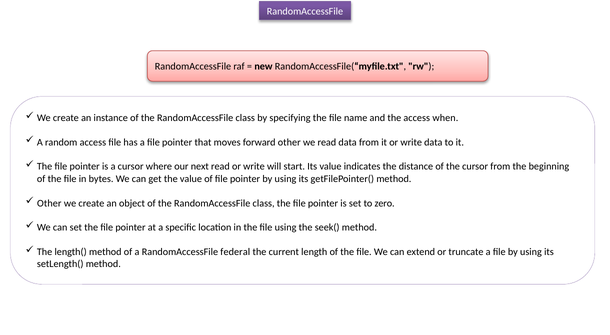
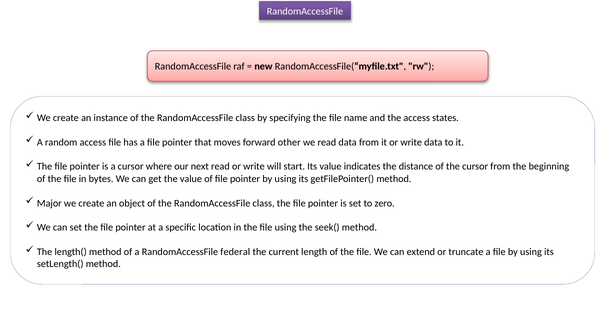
when: when -> states
Other at (49, 203): Other -> Major
